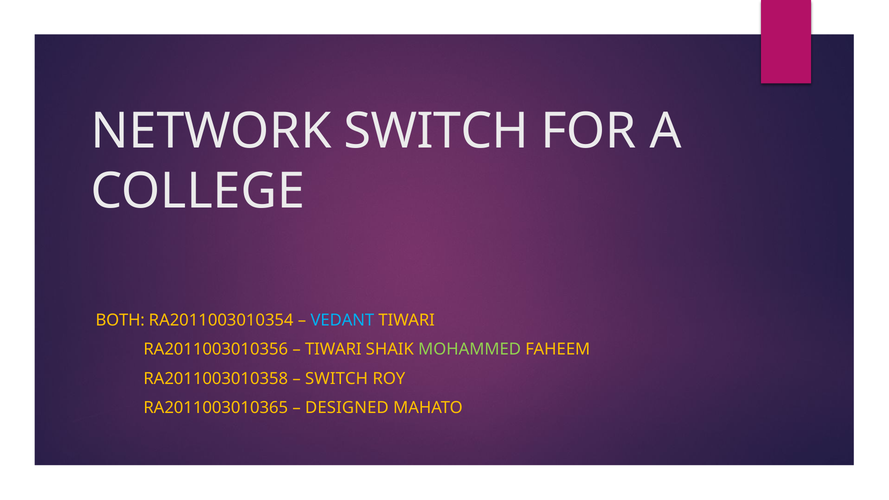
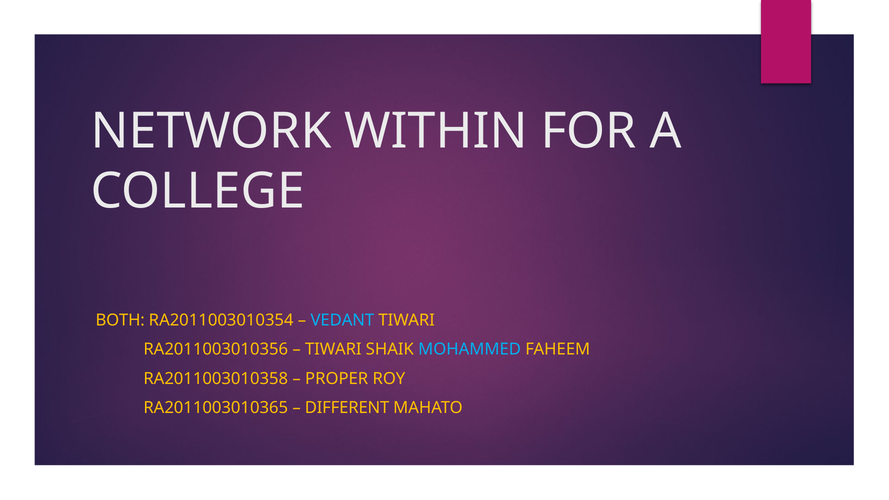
NETWORK SWITCH: SWITCH -> WITHIN
MOHAMMED colour: light green -> light blue
SWITCH at (337, 379): SWITCH -> PROPER
DESIGNED: DESIGNED -> DIFFERENT
